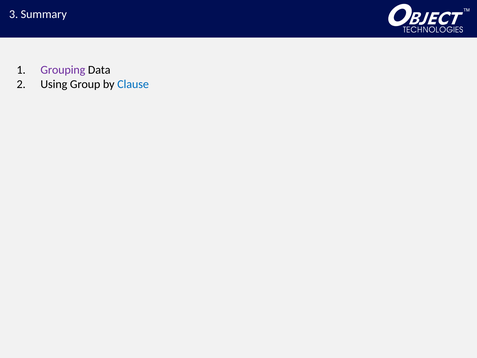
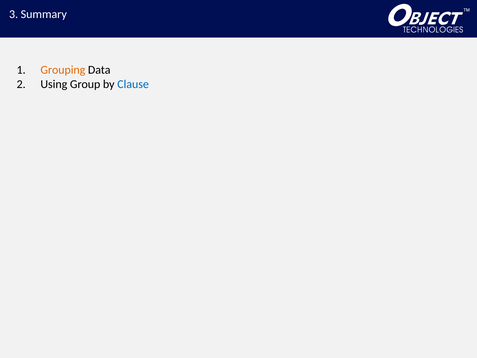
Grouping colour: purple -> orange
